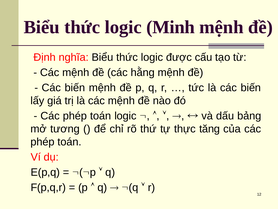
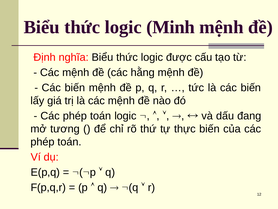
bảng: bảng -> đang
thực tăng: tăng -> biến
